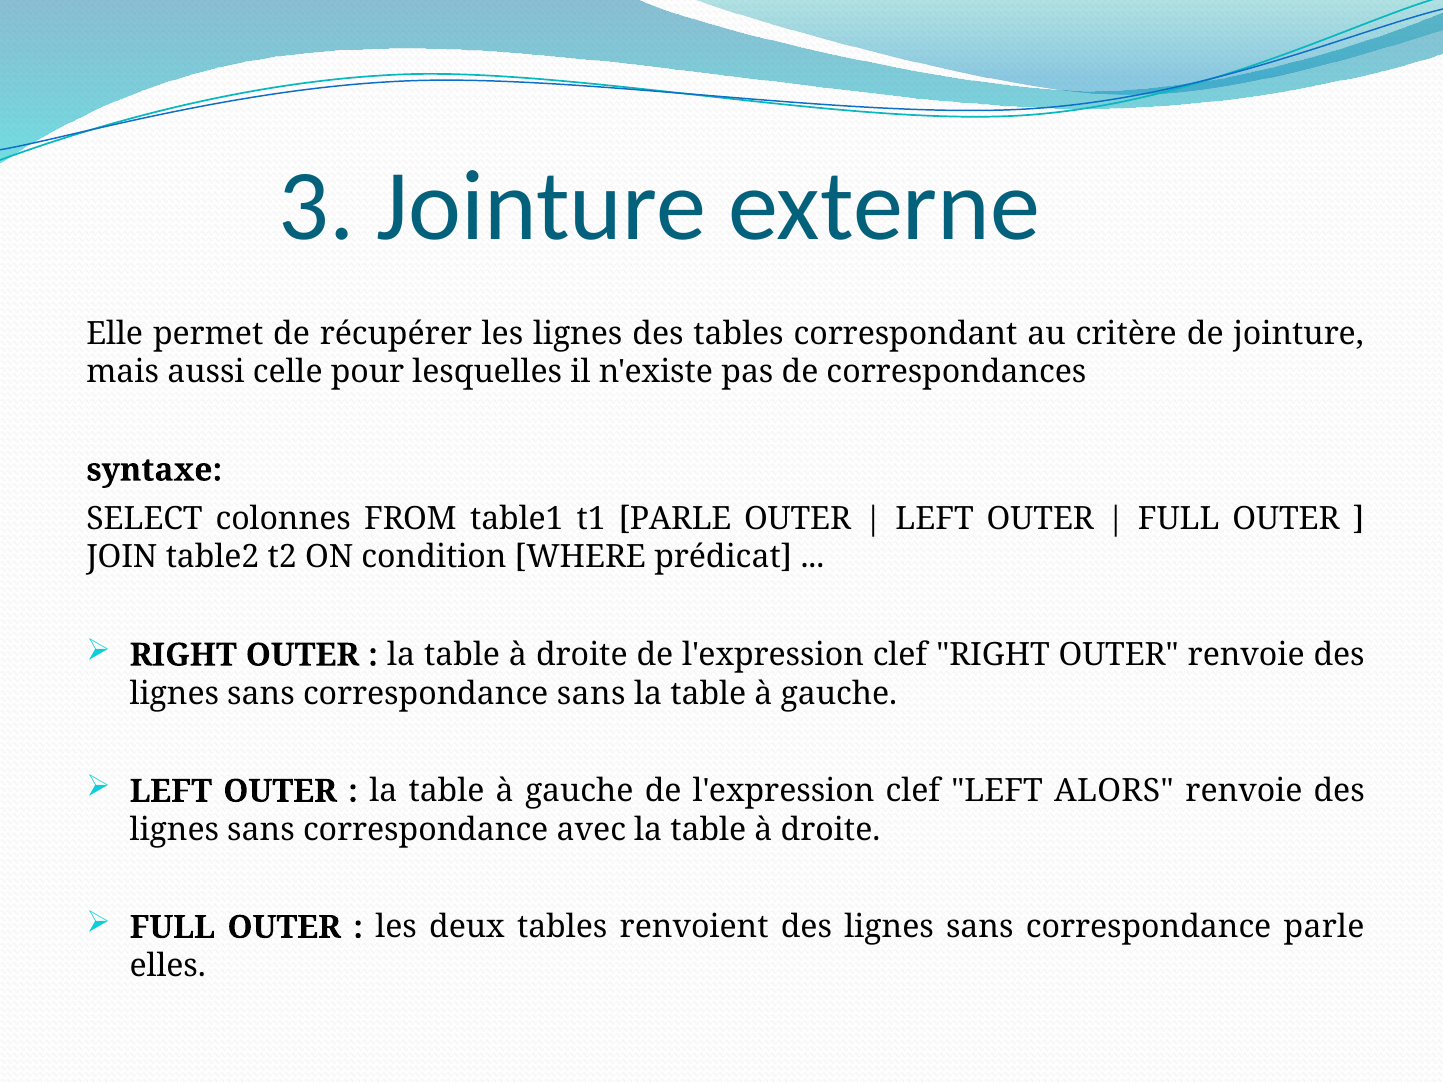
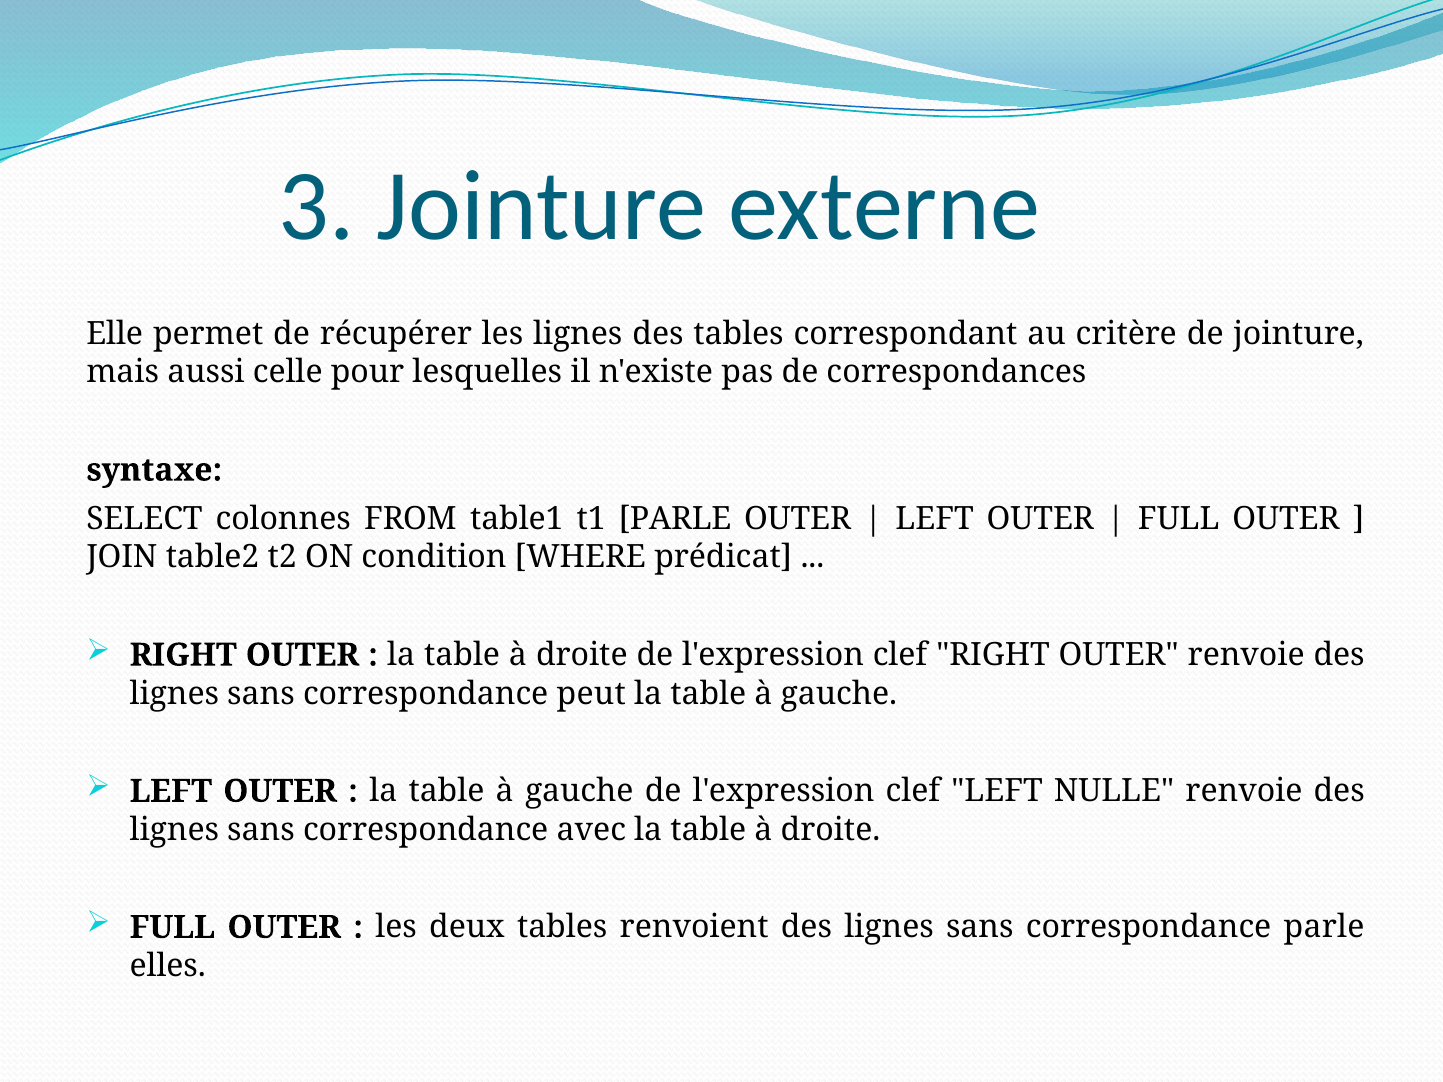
correspondance sans: sans -> peut
ALORS: ALORS -> NULLE
